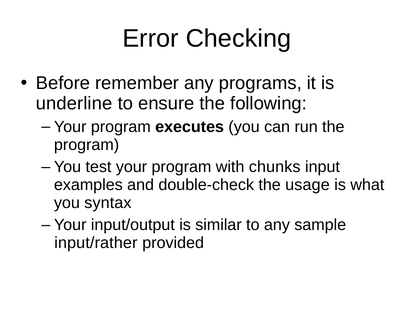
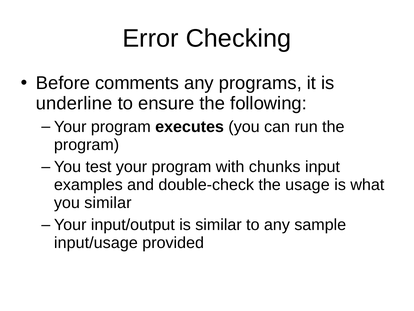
remember: remember -> comments
you syntax: syntax -> similar
input/rather: input/rather -> input/usage
